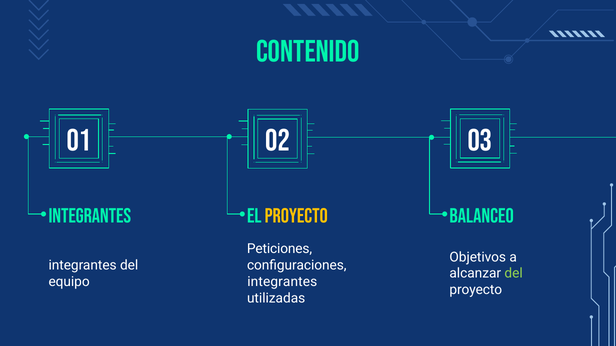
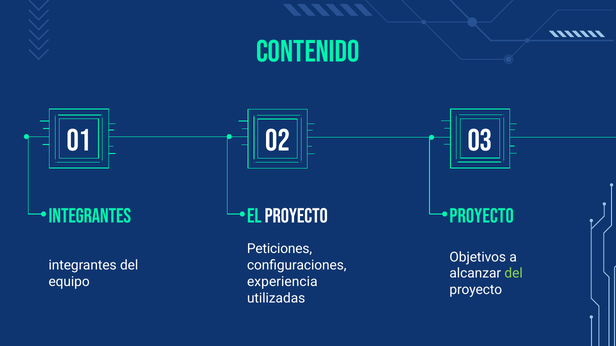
PROYECTO at (296, 216) colour: yellow -> white
BALANCEO at (482, 216): BALANCEO -> PROYECTO
integrantes at (282, 282): integrantes -> experiencia
